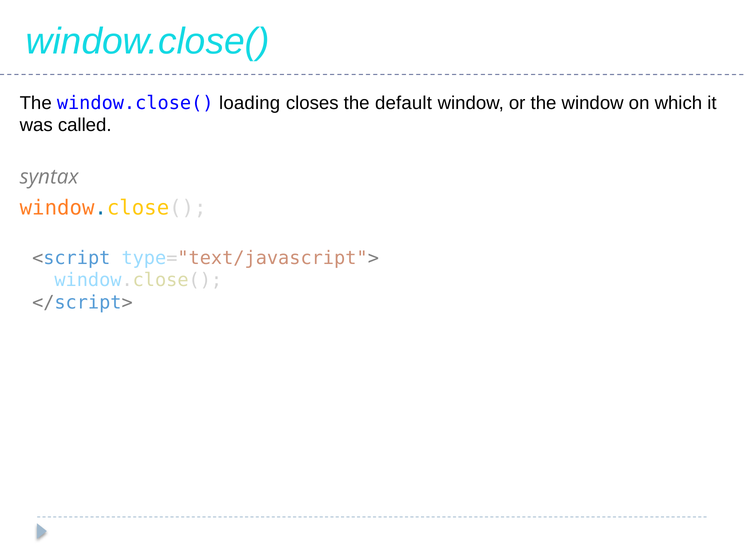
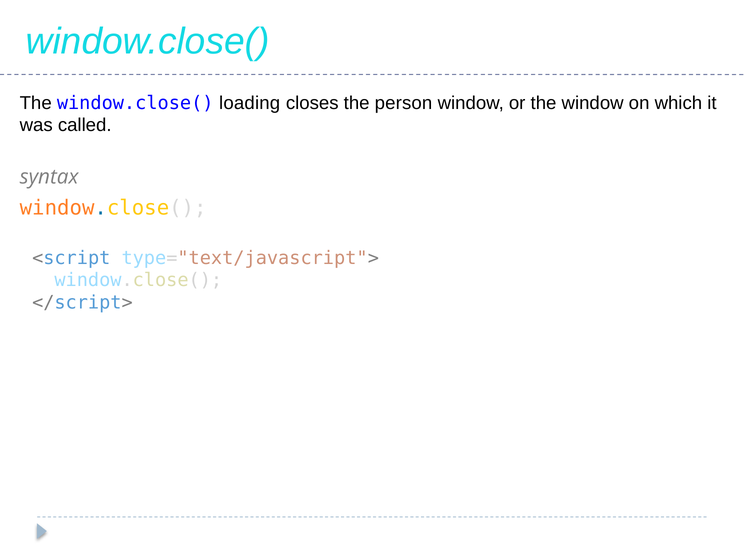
default: default -> person
